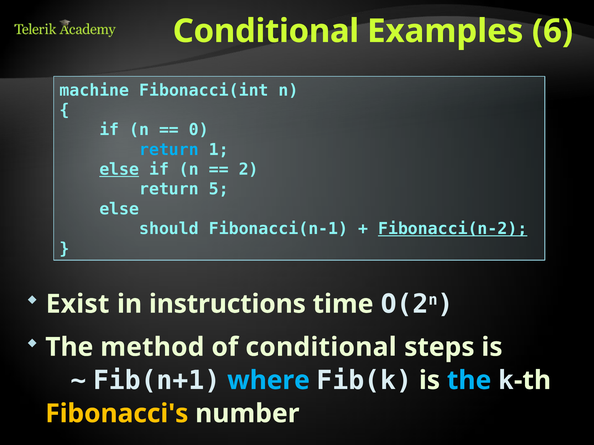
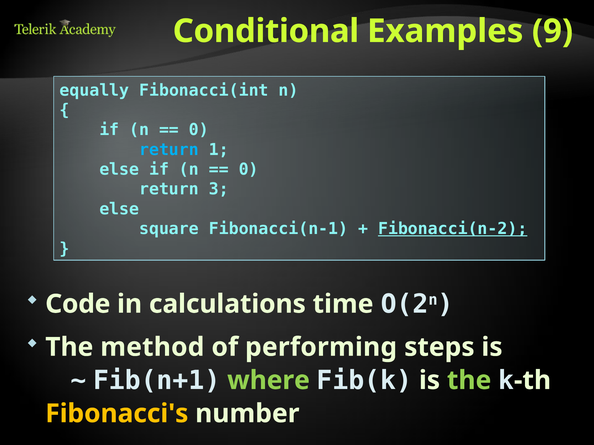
6: 6 -> 9
machine: machine -> equally
else at (119, 170) underline: present -> none
2 at (249, 170): 2 -> 0
5: 5 -> 3
should: should -> square
Exist: Exist -> Code
instructions: instructions -> calculations
of conditional: conditional -> performing
where colour: light blue -> light green
the at (469, 381) colour: light blue -> light green
